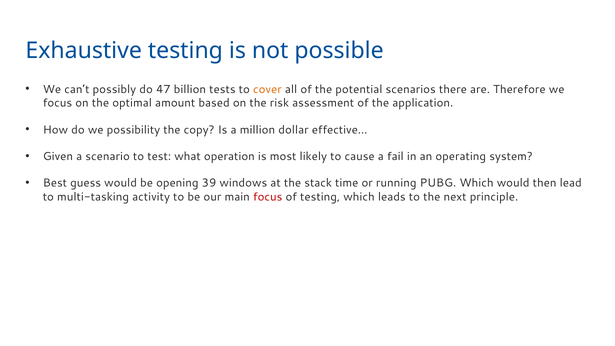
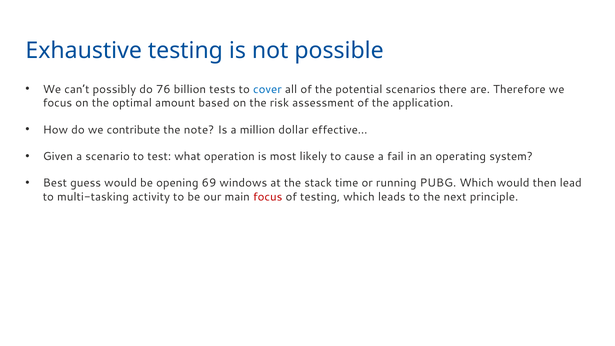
47: 47 -> 76
cover colour: orange -> blue
possibility: possibility -> contribute
copy: copy -> note
39: 39 -> 69
